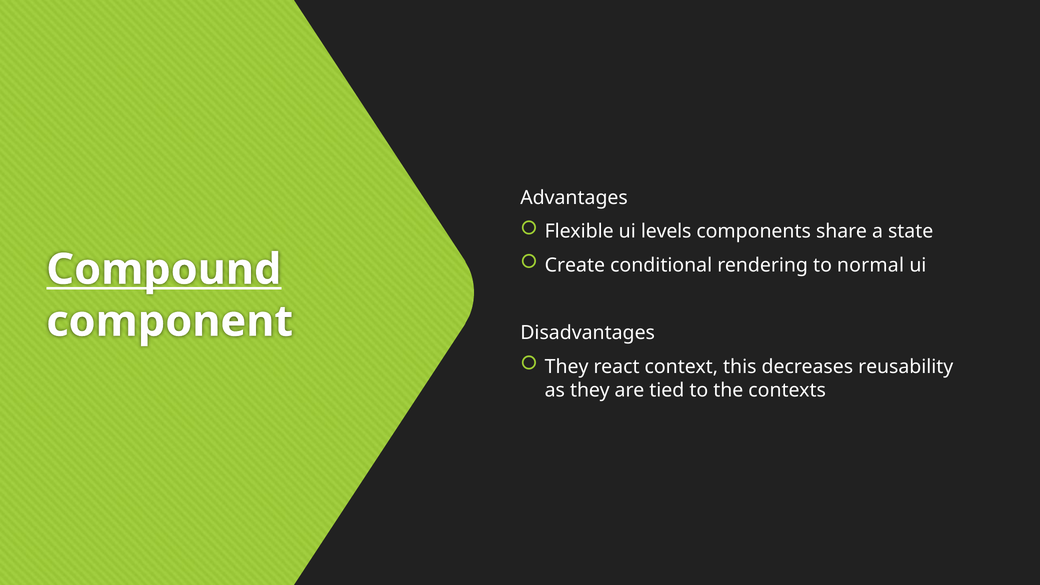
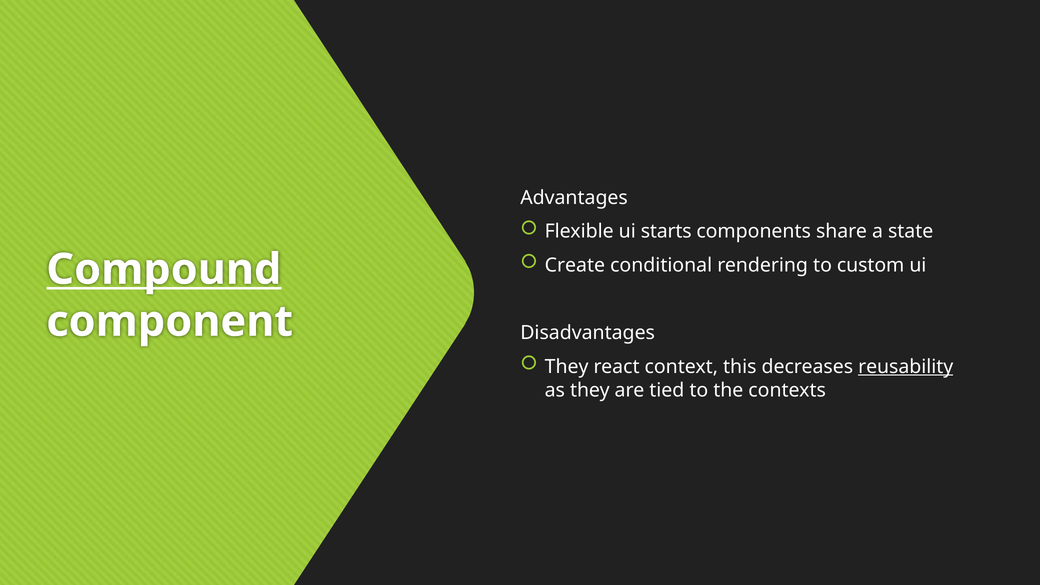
levels: levels -> starts
normal: normal -> custom
reusability underline: none -> present
